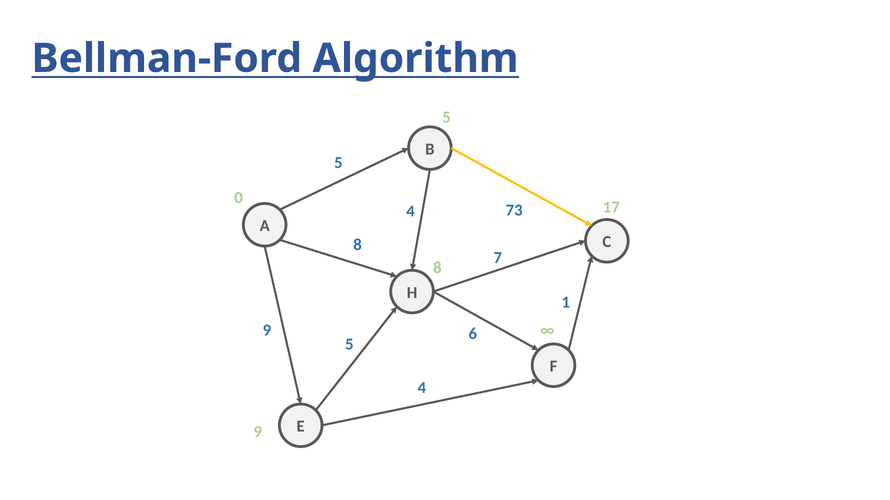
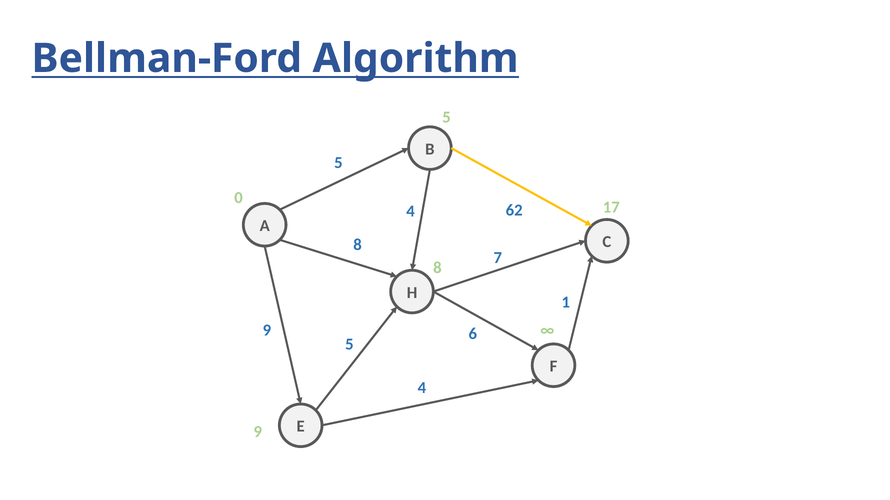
73: 73 -> 62
